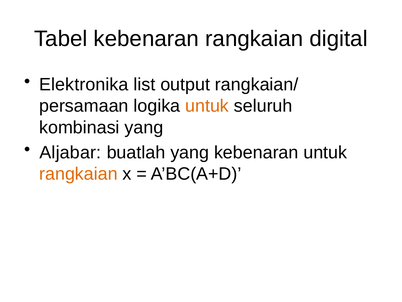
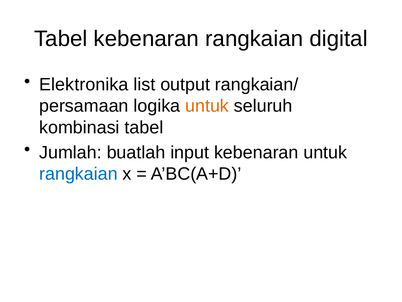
kombinasi yang: yang -> tabel
Aljabar: Aljabar -> Jumlah
buatlah yang: yang -> input
rangkaian at (78, 174) colour: orange -> blue
